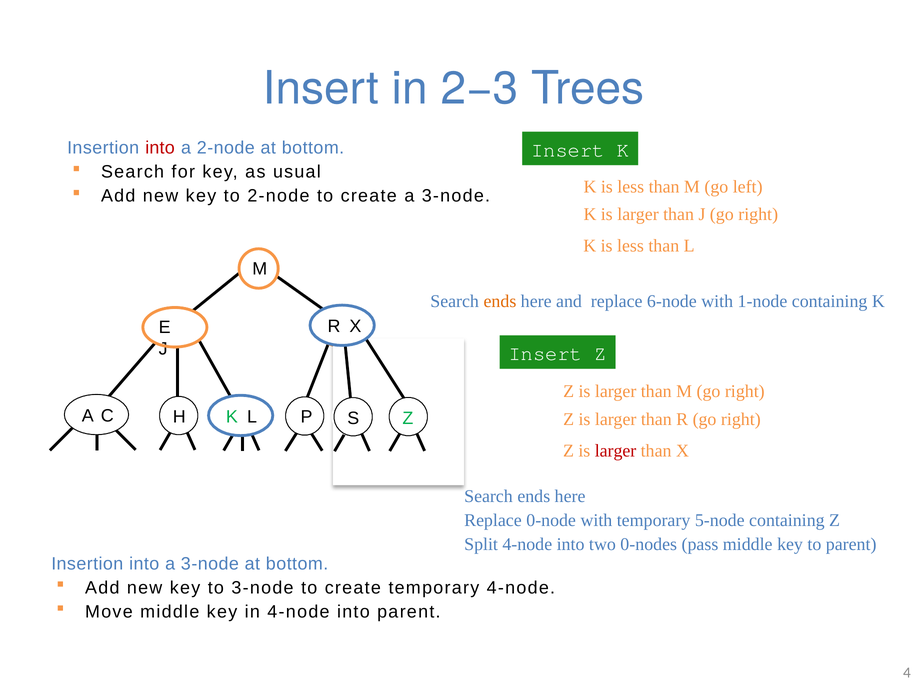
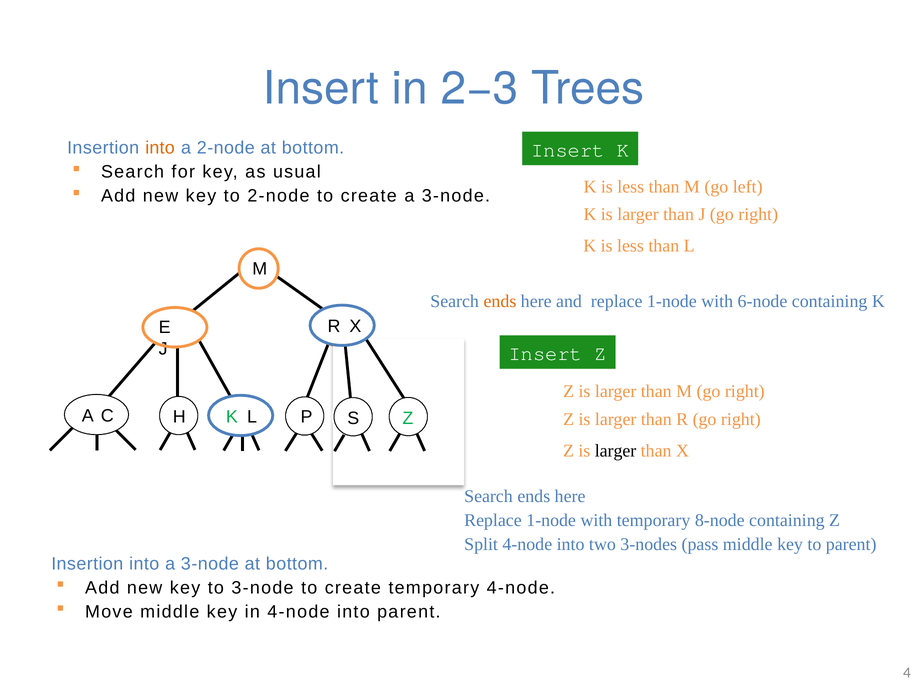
into at (160, 148) colour: red -> orange
and replace 6-node: 6-node -> 1-node
1-node: 1-node -> 6-node
larger at (616, 451) colour: red -> black
0-node at (551, 521): 0-node -> 1-node
5-node: 5-node -> 8-node
0-nodes: 0-nodes -> 3-nodes
